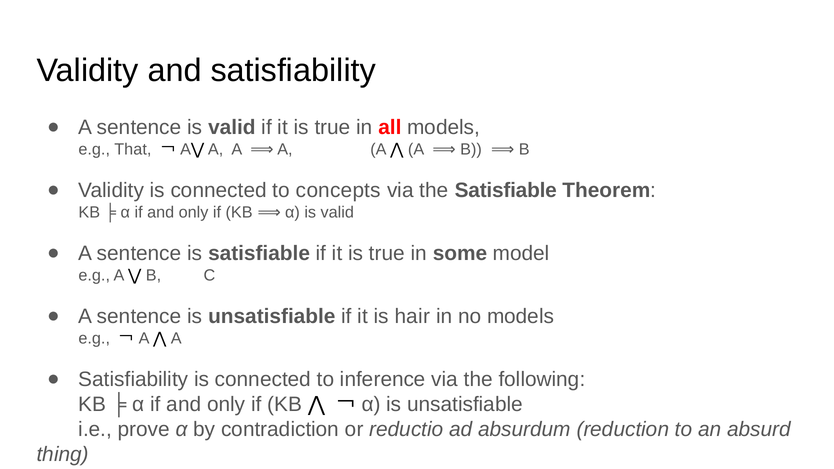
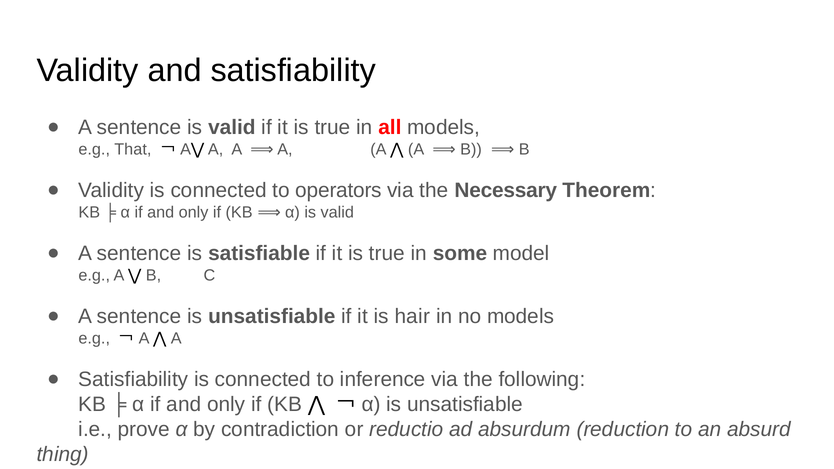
concepts: concepts -> operators
the Satisfiable: Satisfiable -> Necessary
